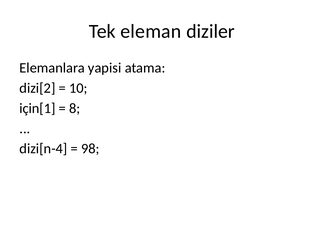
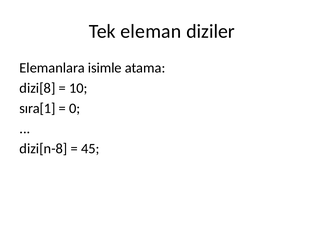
yapisi: yapisi -> isimle
dizi[2: dizi[2 -> dizi[8
için[1: için[1 -> sıra[1
8: 8 -> 0
dizi[n-4: dizi[n-4 -> dizi[n-8
98: 98 -> 45
